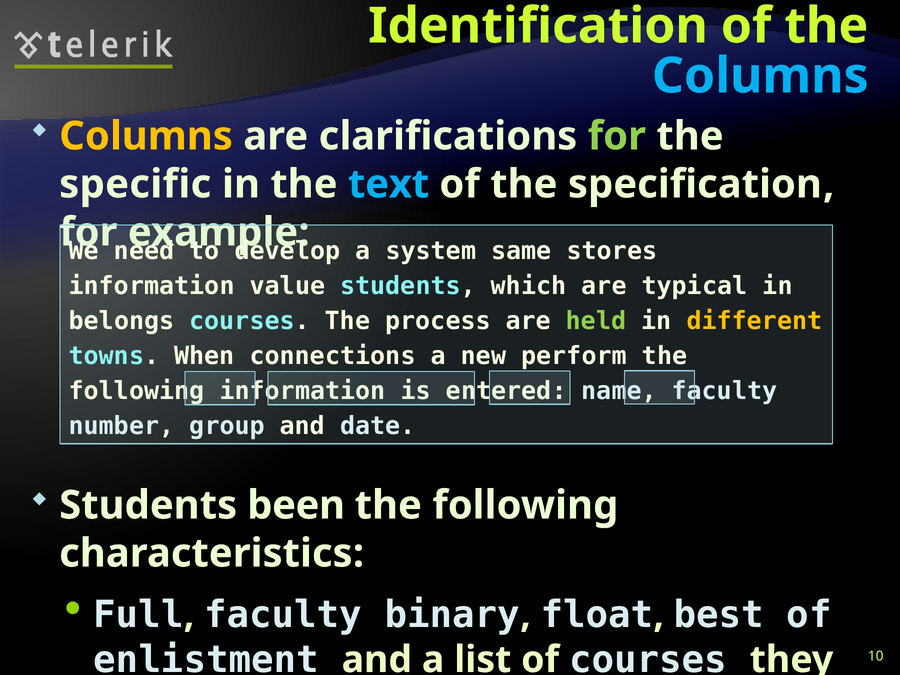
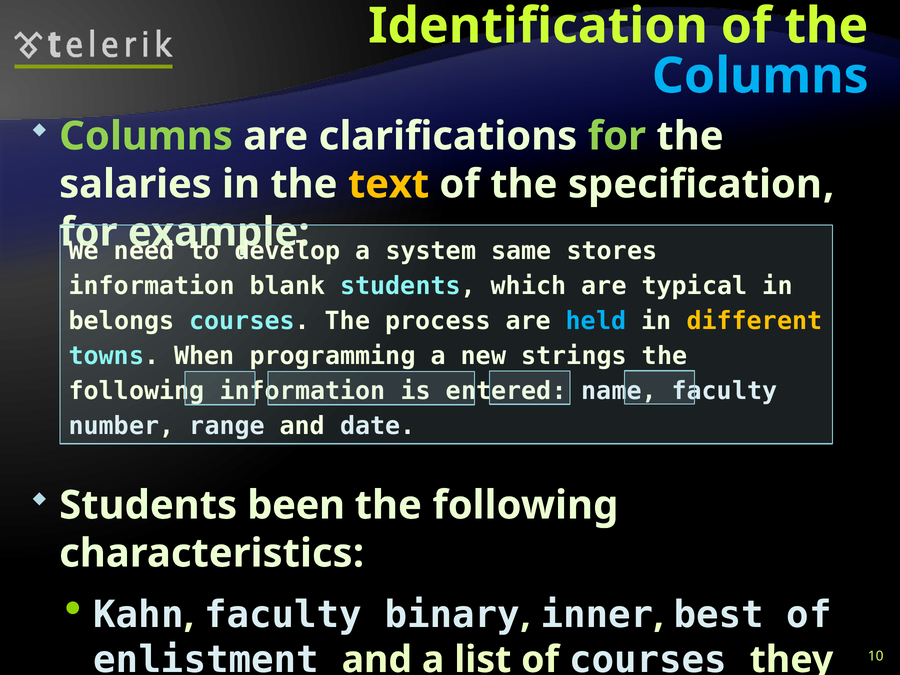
Columns at (146, 136) colour: yellow -> light green
specific: specific -> salaries
text colour: light blue -> yellow
value: value -> blank
held colour: light green -> light blue
connections: connections -> programming
perform: perform -> strings
group: group -> range
Full: Full -> Kahn
float: float -> inner
